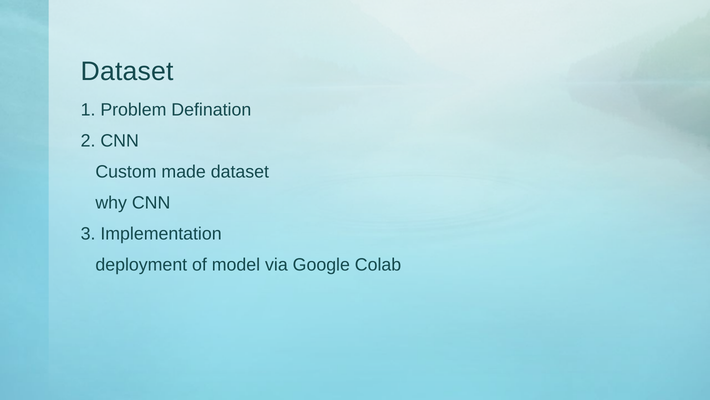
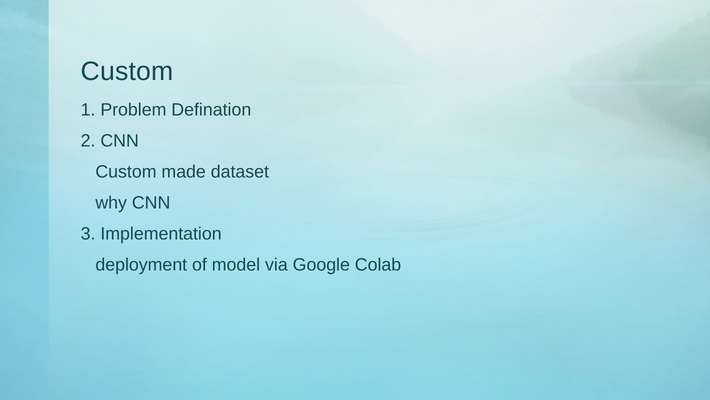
Dataset at (127, 72): Dataset -> Custom
